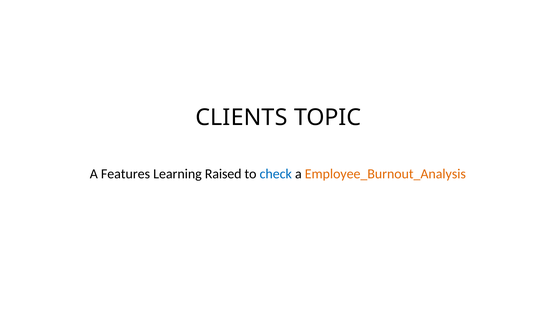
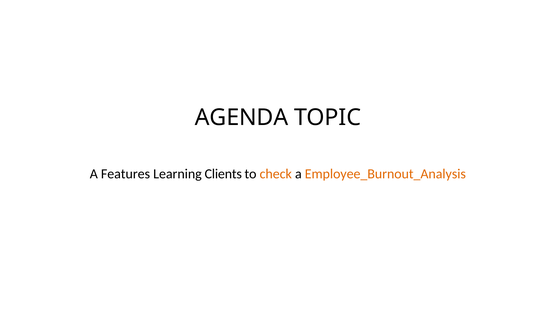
CLIENTS: CLIENTS -> AGENDA
Raised: Raised -> Clients
check colour: blue -> orange
